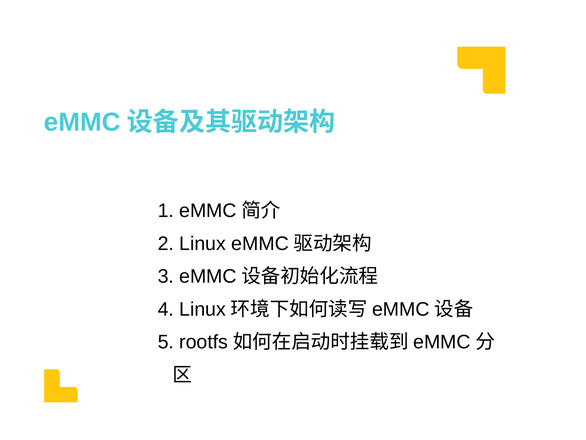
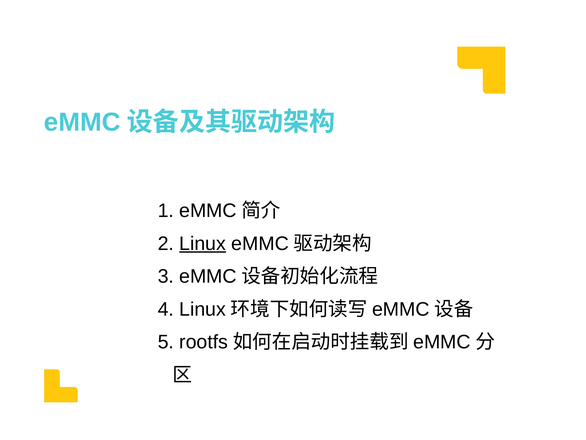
Linux underline: none -> present
